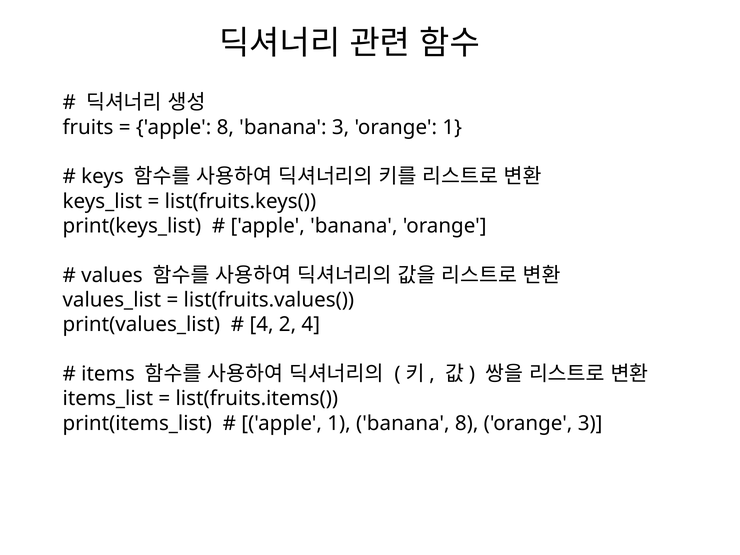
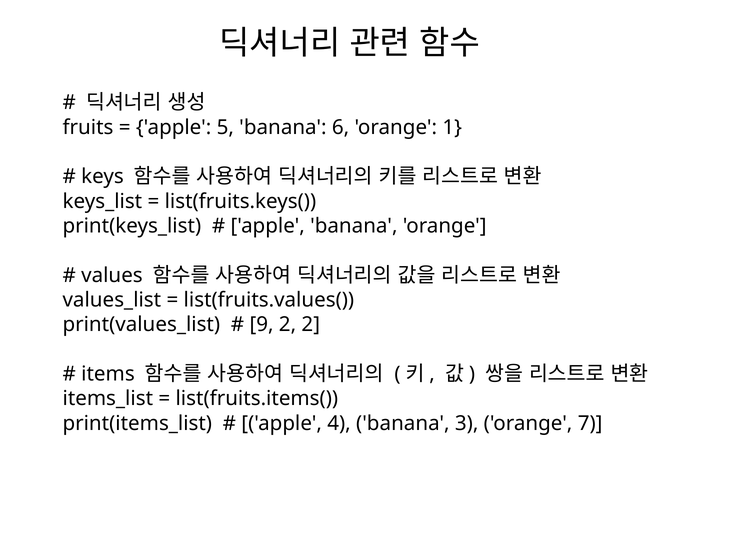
apple 8: 8 -> 5
banana 3: 3 -> 6
4 at (262, 325): 4 -> 9
2 4: 4 -> 2
apple 1: 1 -> 4
banana 8: 8 -> 3
orange 3: 3 -> 7
